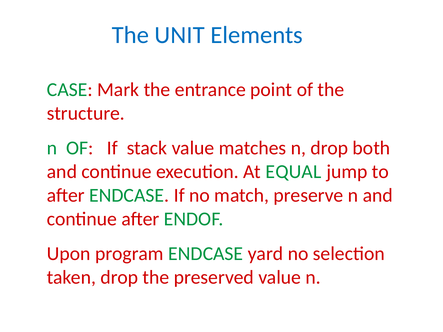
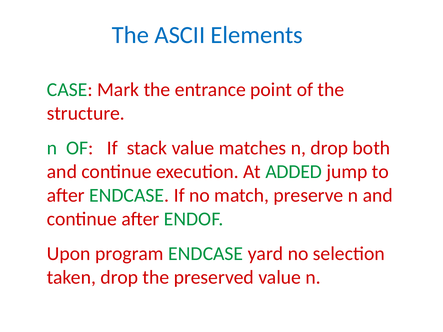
UNIT: UNIT -> ASCII
EQUAL: EQUAL -> ADDED
